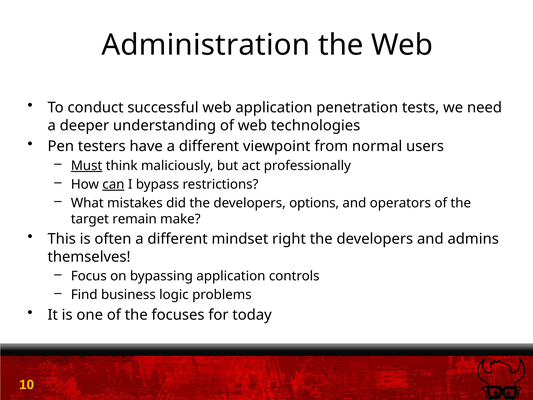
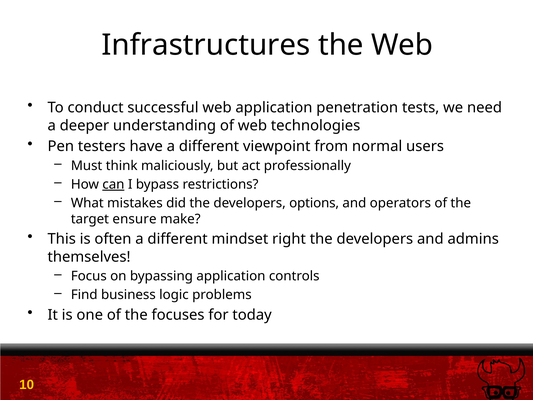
Administration: Administration -> Infrastructures
Must underline: present -> none
remain: remain -> ensure
